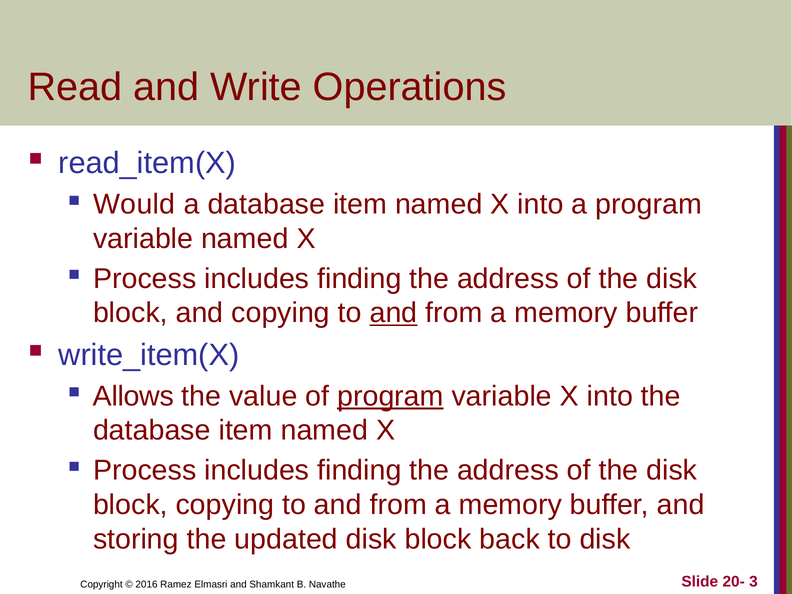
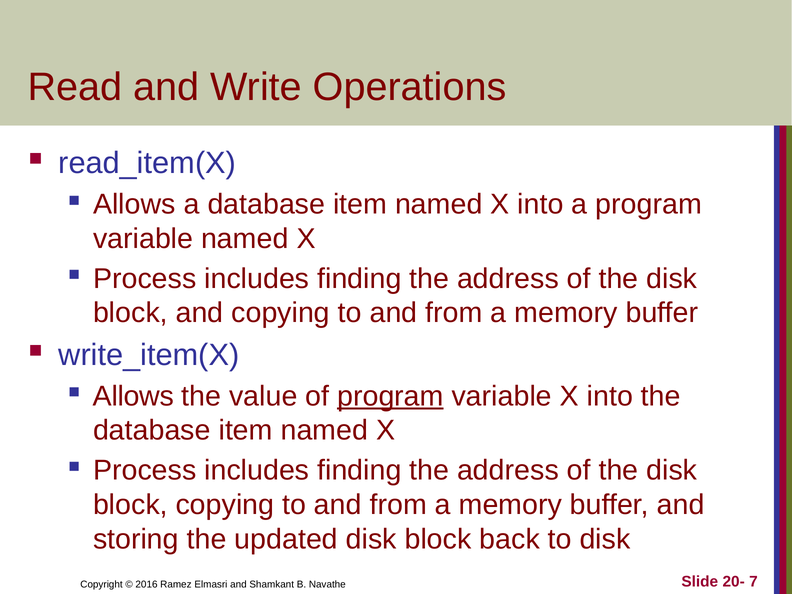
Would at (134, 204): Would -> Allows
and at (394, 313) underline: present -> none
3: 3 -> 7
